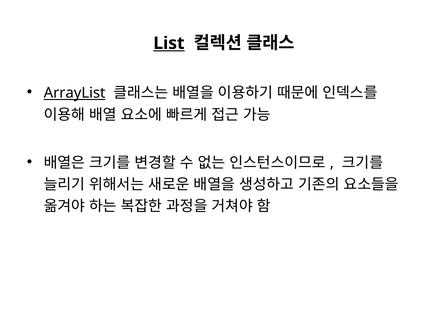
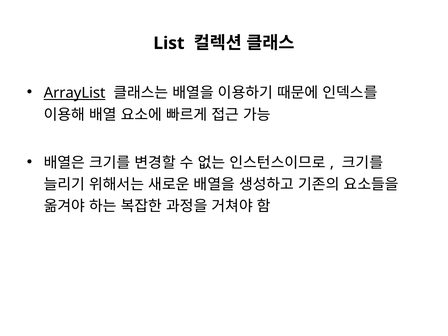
List underline: present -> none
